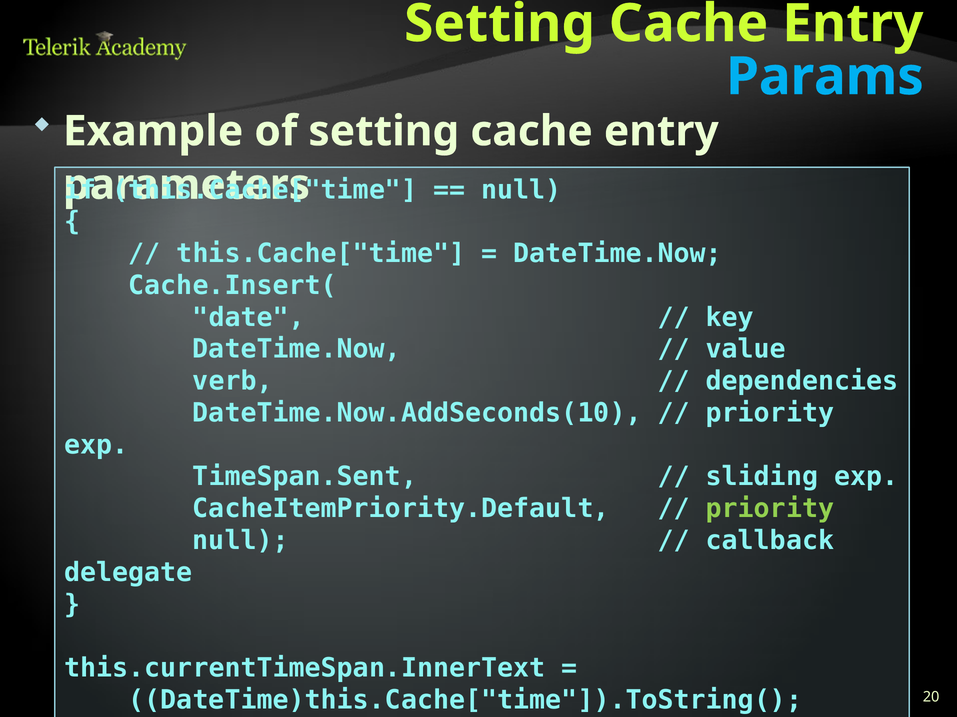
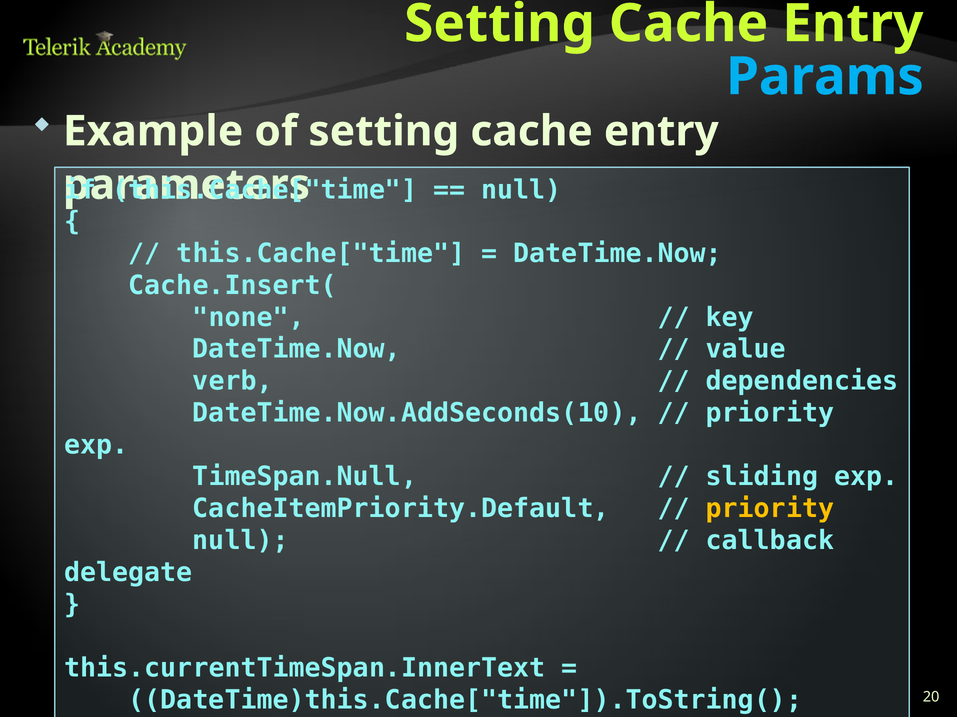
date: date -> none
TimeSpan.Sent: TimeSpan.Sent -> TimeSpan.Null
priority at (770, 509) colour: light green -> yellow
